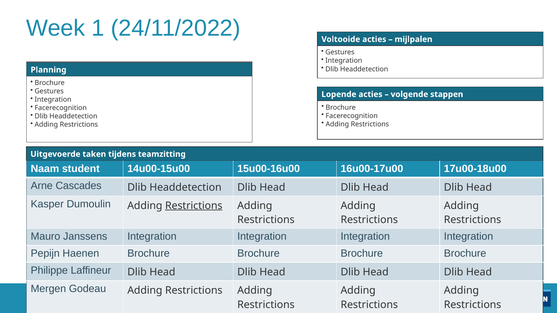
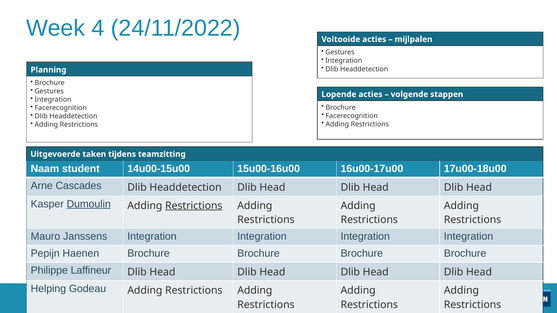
1: 1 -> 4
Dumoulin underline: none -> present
Mergen: Mergen -> Helping
